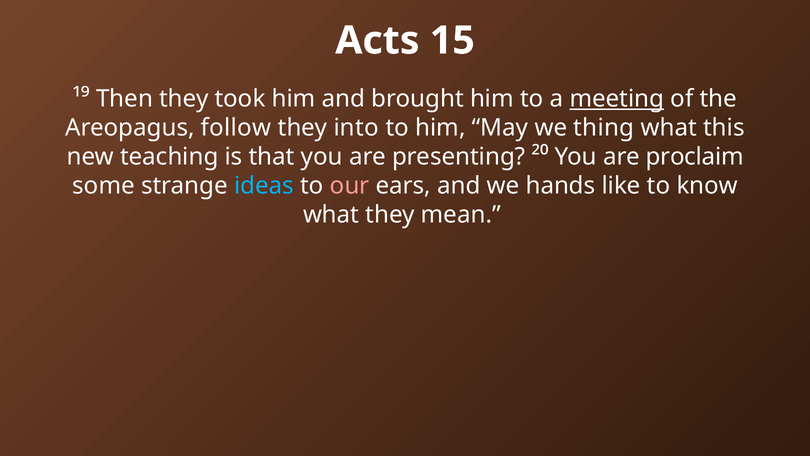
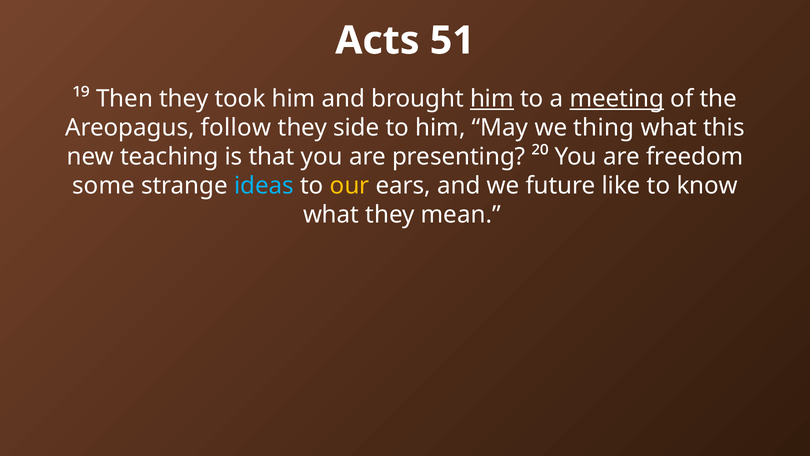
15: 15 -> 51
him at (492, 99) underline: none -> present
into: into -> side
proclaim: proclaim -> freedom
our colour: pink -> yellow
hands: hands -> future
